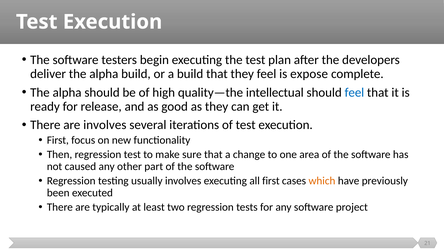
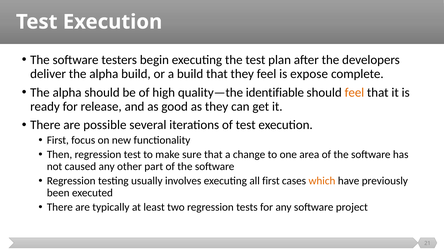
intellectual: intellectual -> identifiable
feel at (354, 92) colour: blue -> orange
are involves: involves -> possible
